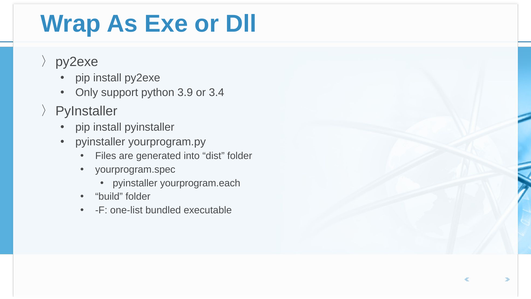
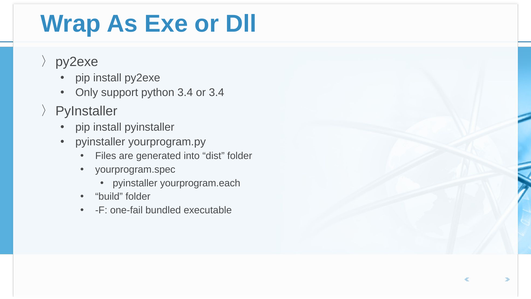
python 3.9: 3.9 -> 3.4
one-list: one-list -> one-fail
